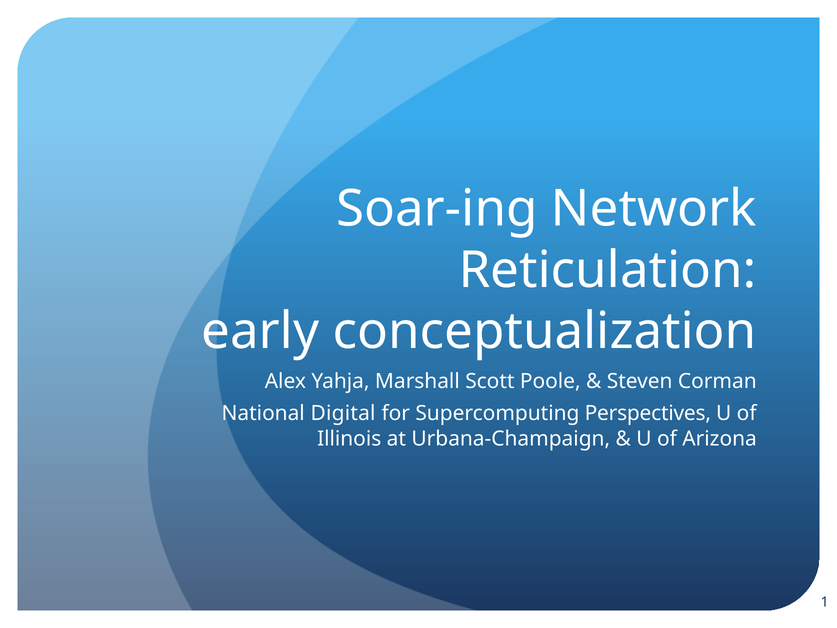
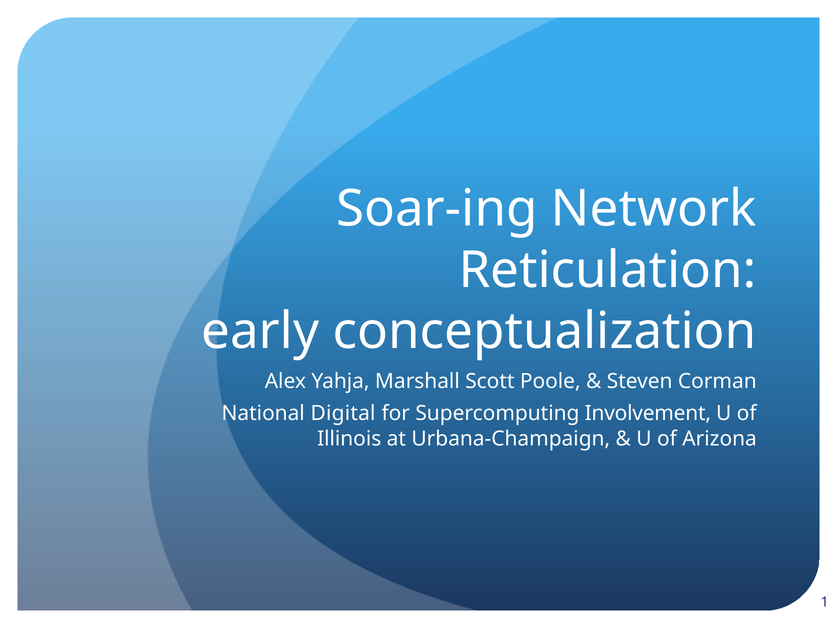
Perspectives: Perspectives -> Involvement
